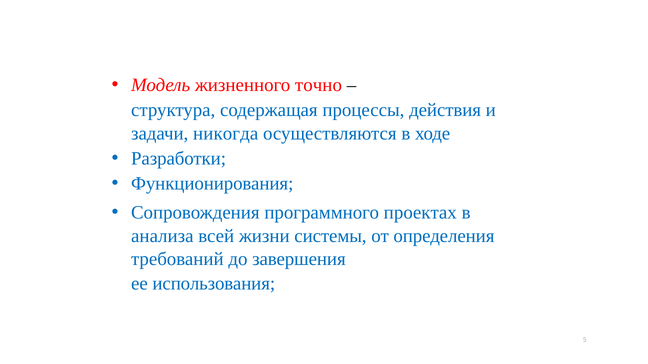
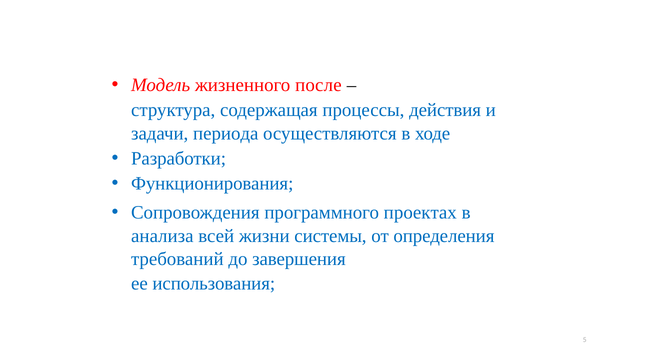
точно: точно -> после
никогда: никогда -> периода
